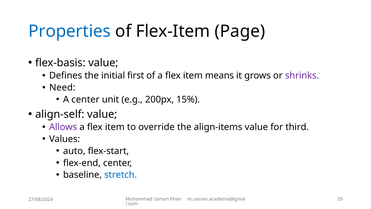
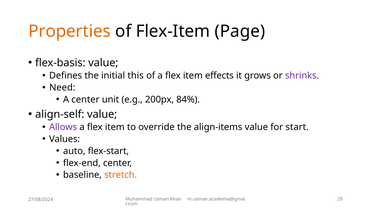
Properties colour: blue -> orange
first: first -> this
means: means -> effects
15%: 15% -> 84%
third: third -> start
stretch colour: blue -> orange
